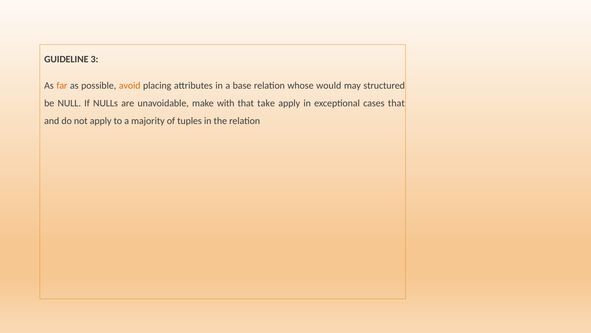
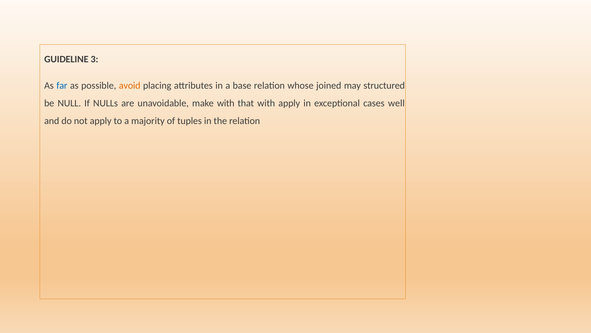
far colour: orange -> blue
would: would -> joined
that take: take -> with
cases that: that -> well
